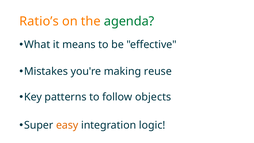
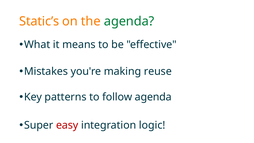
Ratio’s: Ratio’s -> Static’s
follow objects: objects -> agenda
easy colour: orange -> red
